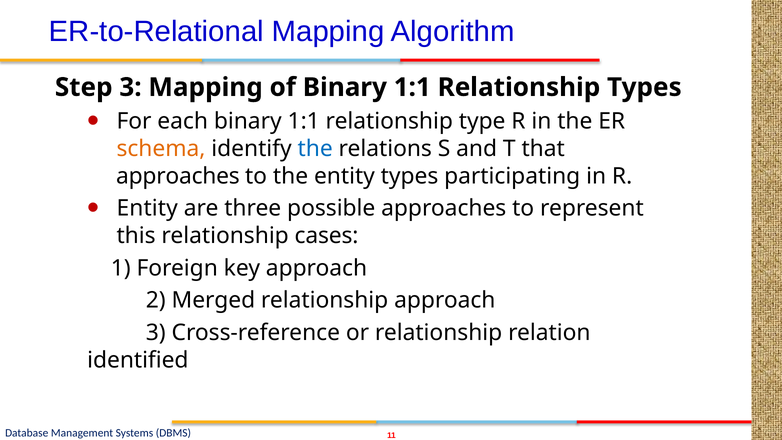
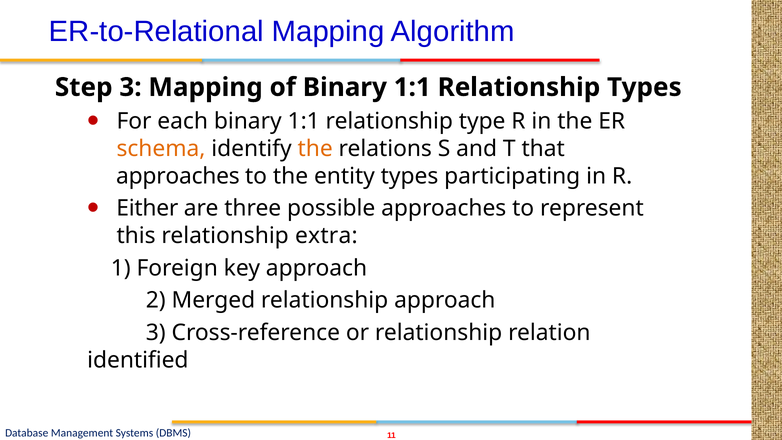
the at (315, 149) colour: blue -> orange
Entity at (147, 208): Entity -> Either
cases: cases -> extra
